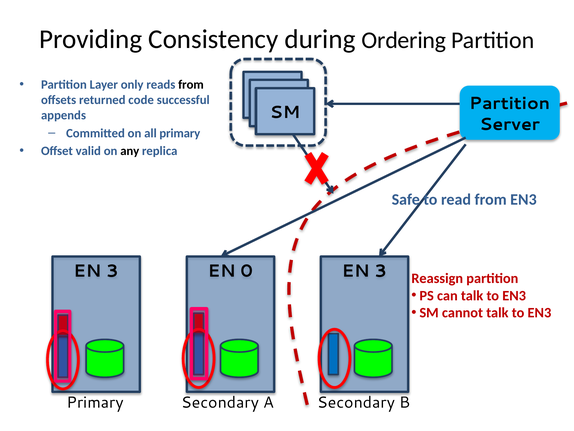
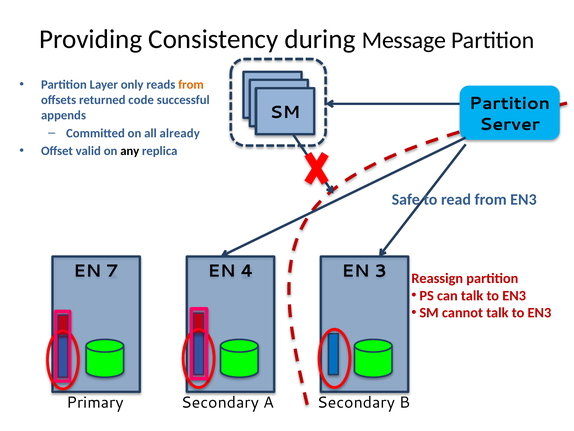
Ordering: Ordering -> Message
from at (191, 85) colour: black -> orange
all primary: primary -> already
3 at (112, 271): 3 -> 7
0: 0 -> 4
